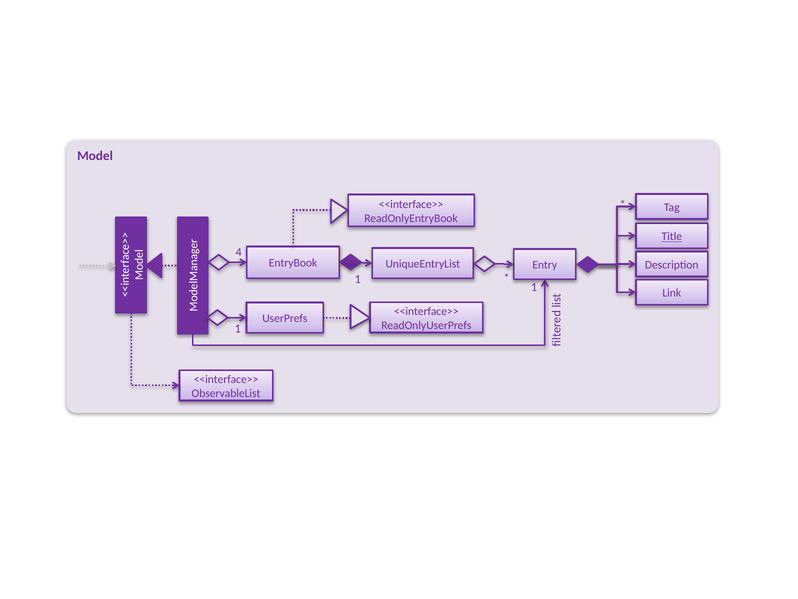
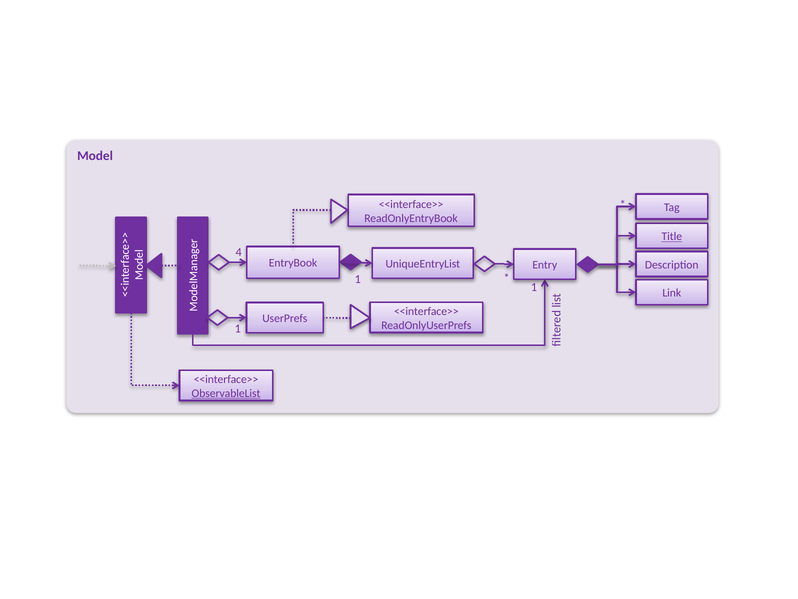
ObservableList underline: none -> present
